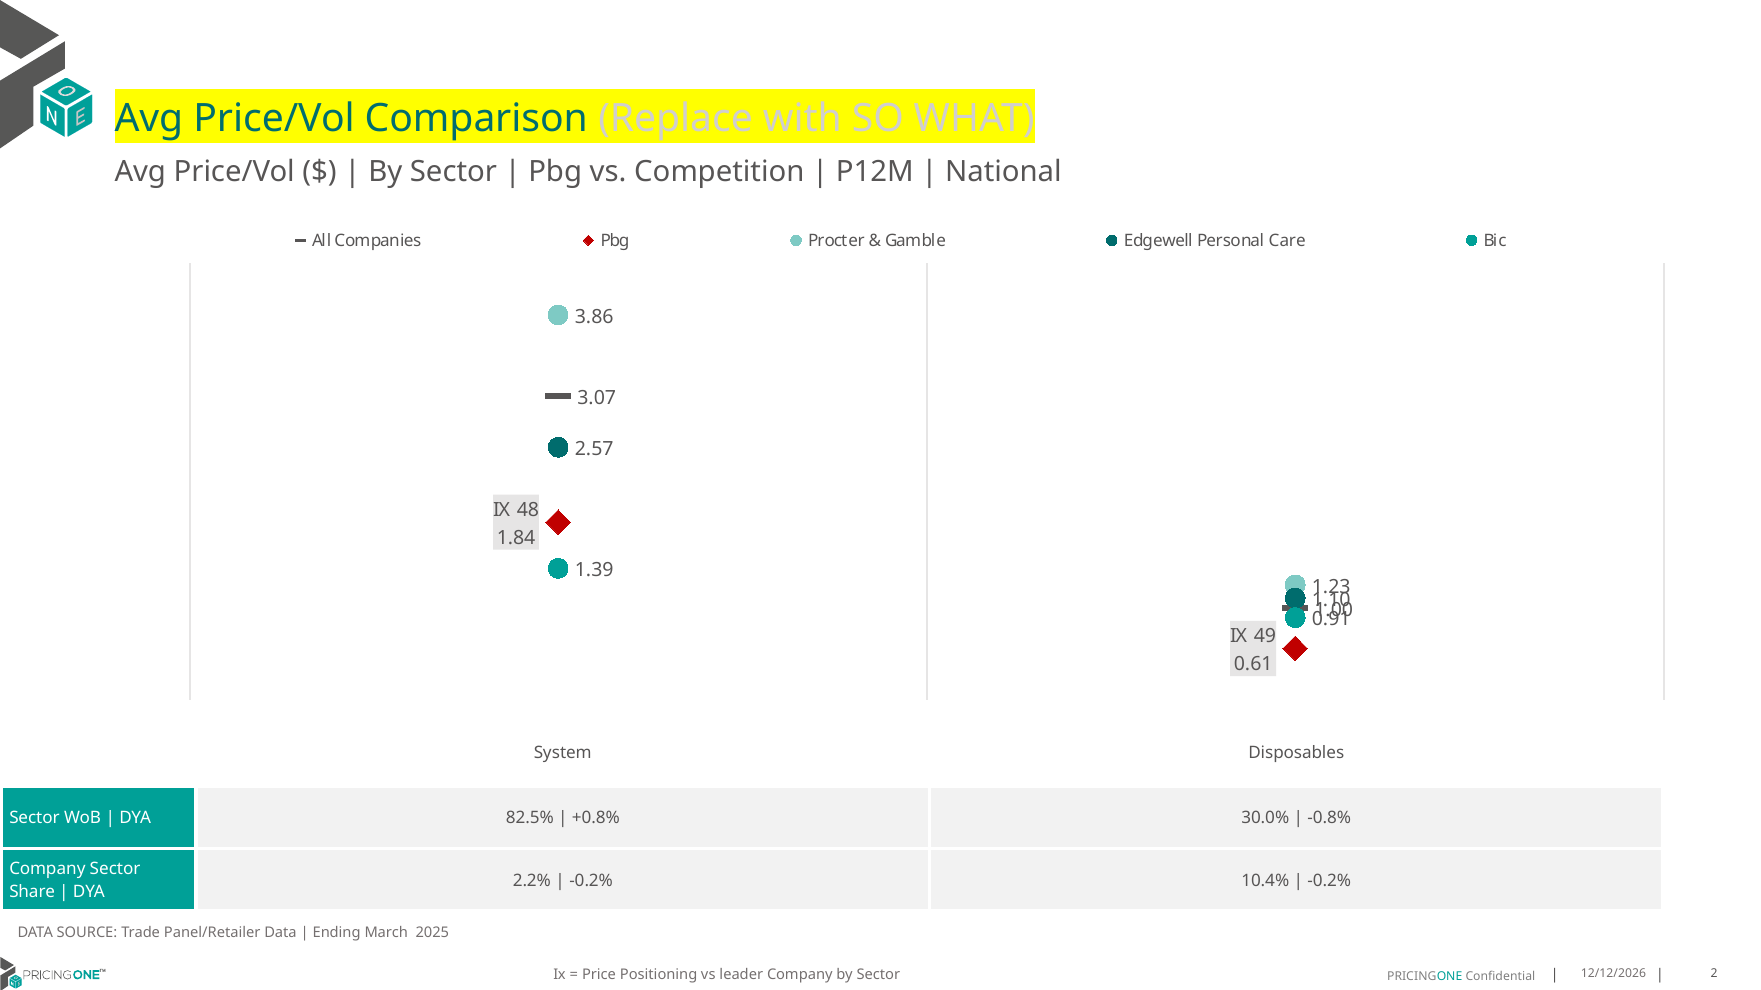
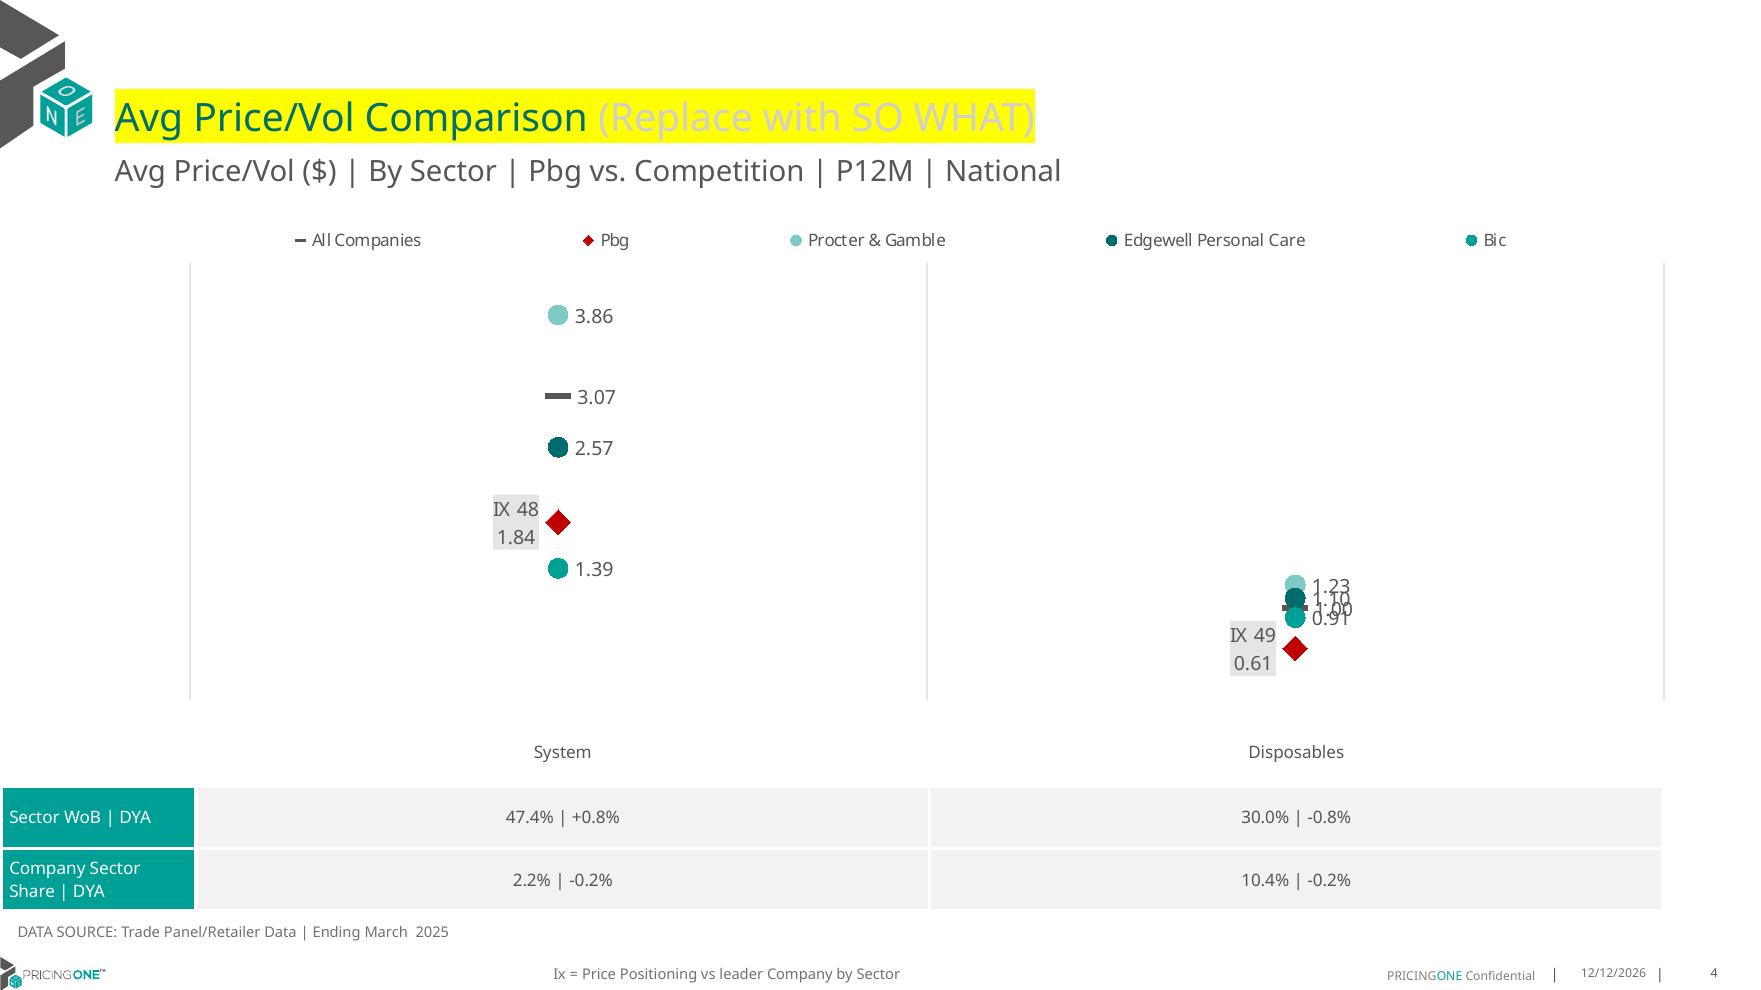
82.5%: 82.5% -> 47.4%
2: 2 -> 4
